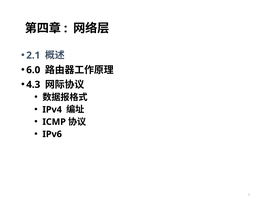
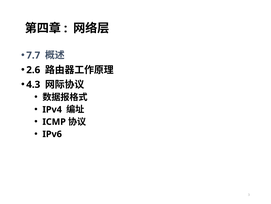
2.1: 2.1 -> 7.7
6.0: 6.0 -> 2.6
